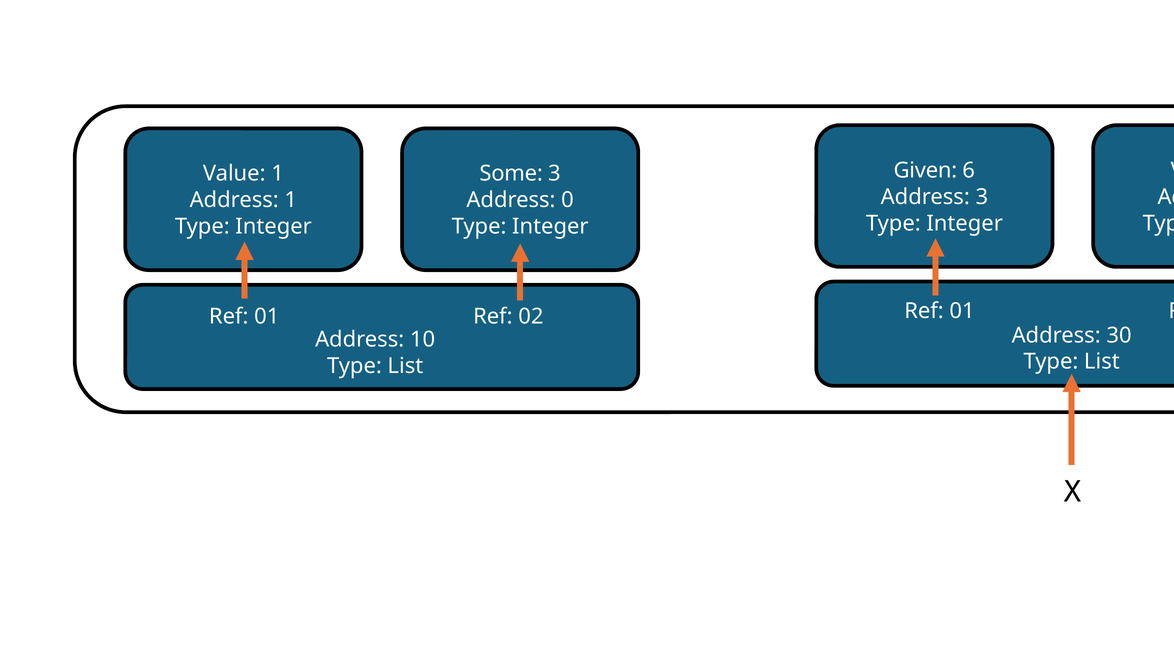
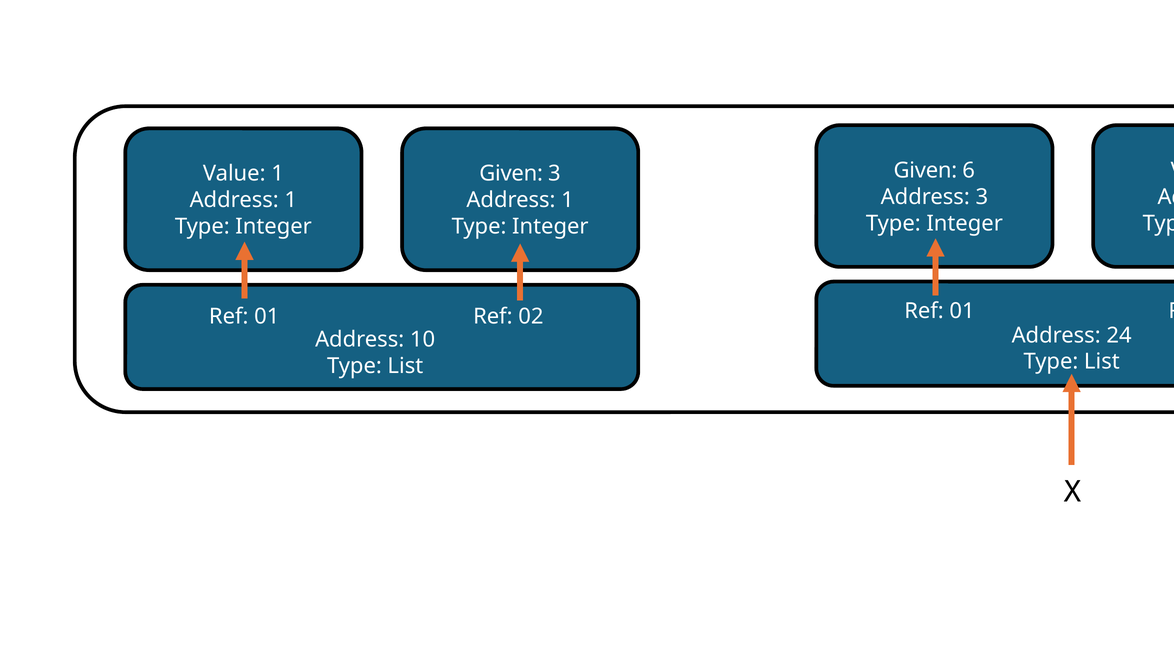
Some at (511, 174): Some -> Given
0 at (568, 200): 0 -> 1
30: 30 -> 24
